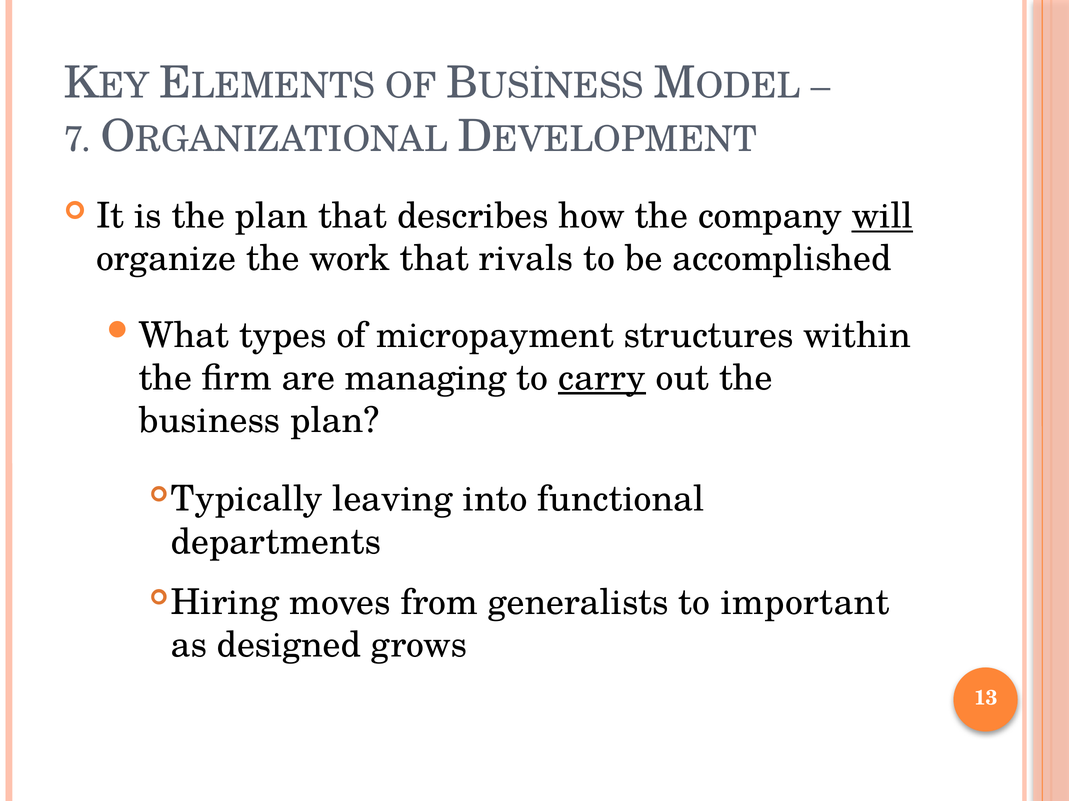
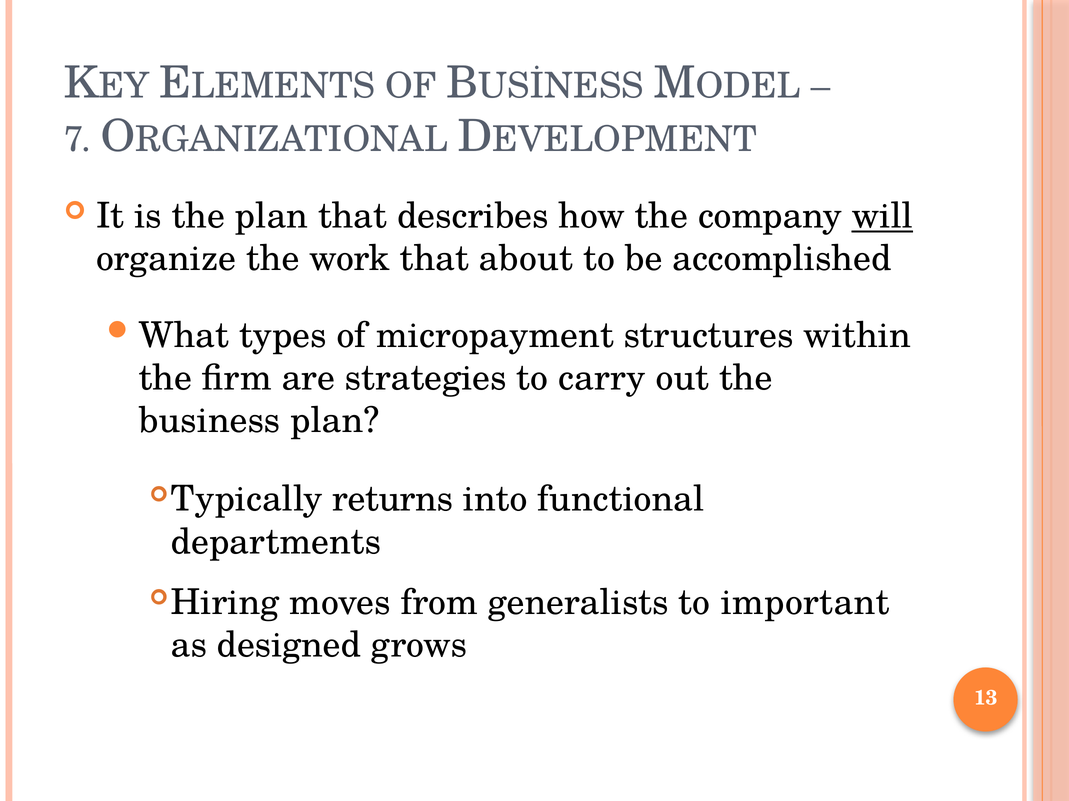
rivals: rivals -> about
managing: managing -> strategies
carry underline: present -> none
leaving: leaving -> returns
